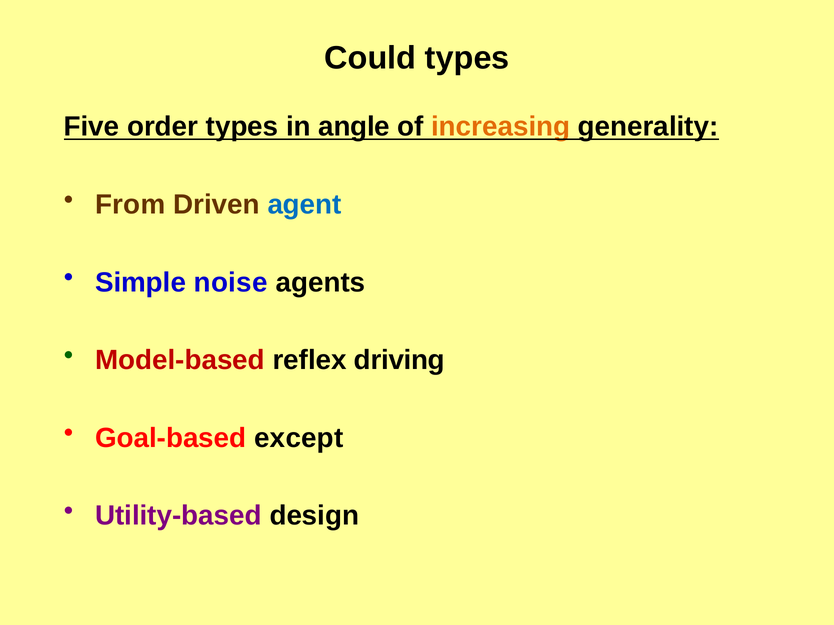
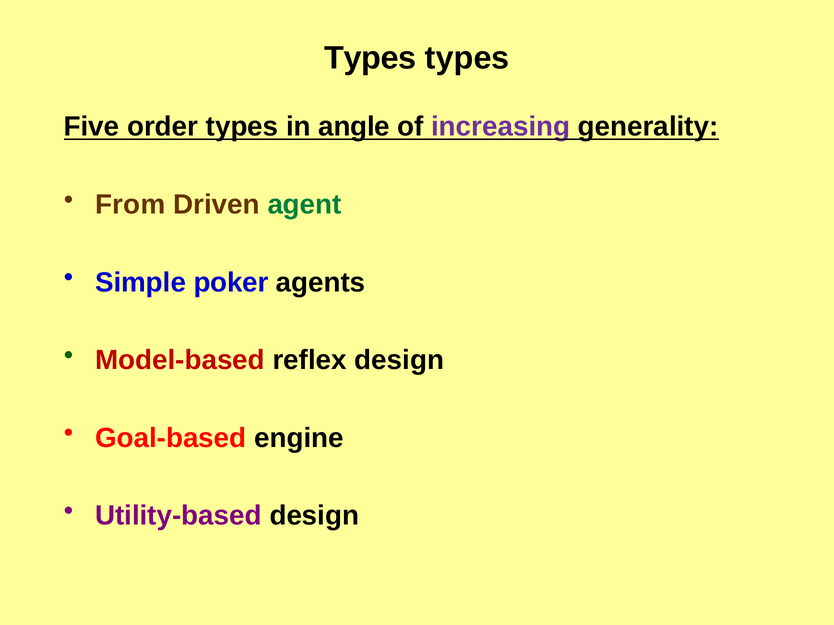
Could at (370, 58): Could -> Types
increasing colour: orange -> purple
agent colour: blue -> green
noise: noise -> poker
reflex driving: driving -> design
except: except -> engine
